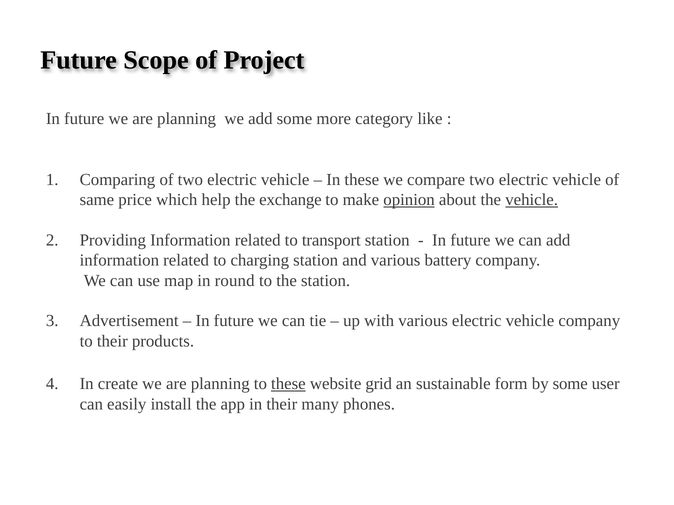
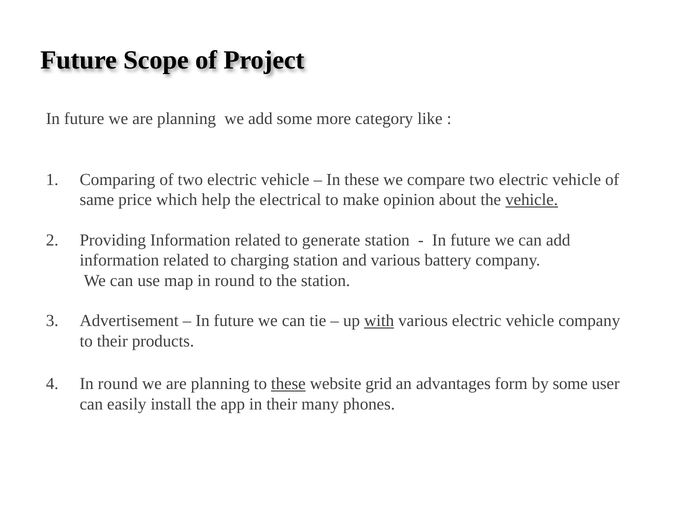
exchange: exchange -> electrical
opinion underline: present -> none
transport: transport -> generate
with underline: none -> present
create at (118, 384): create -> round
sustainable: sustainable -> advantages
